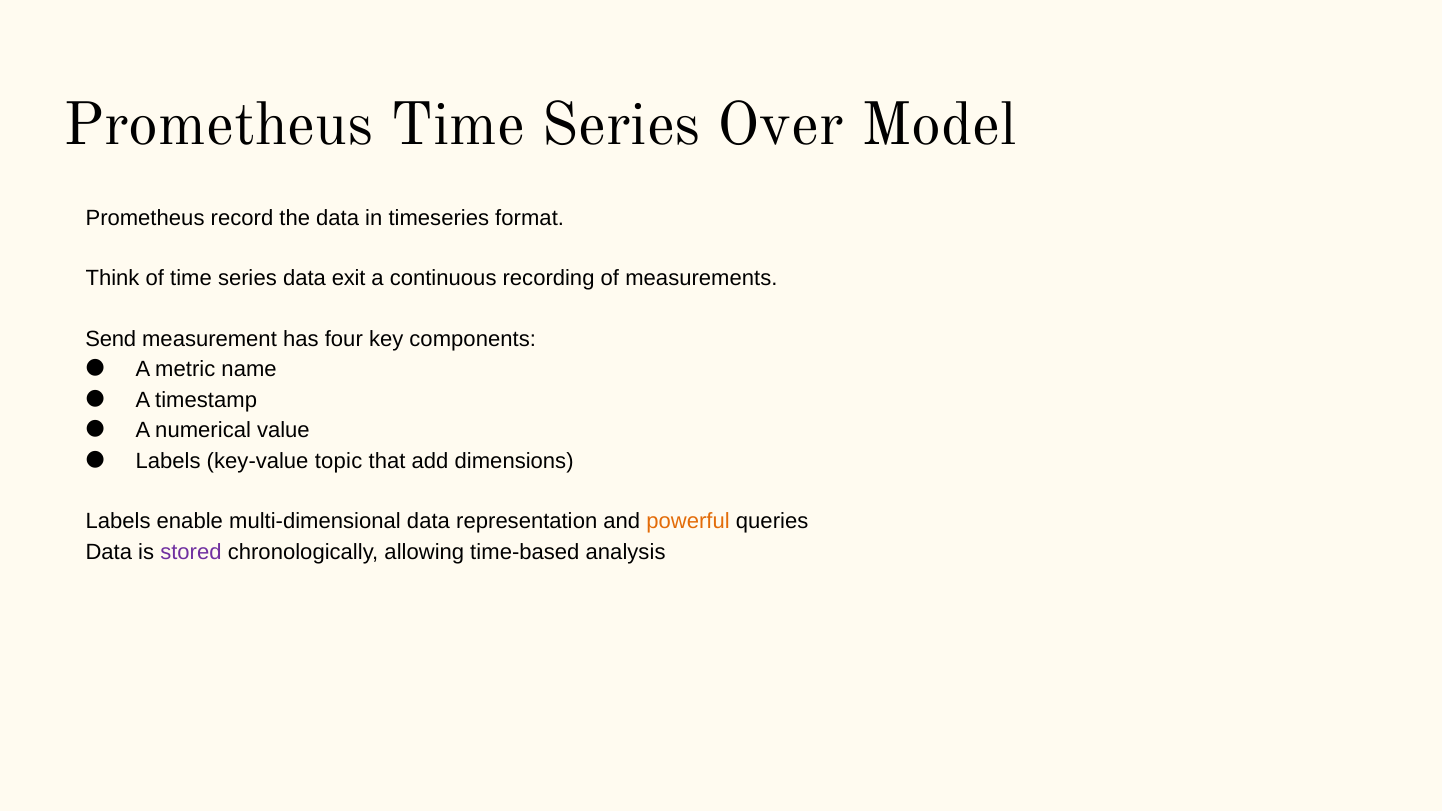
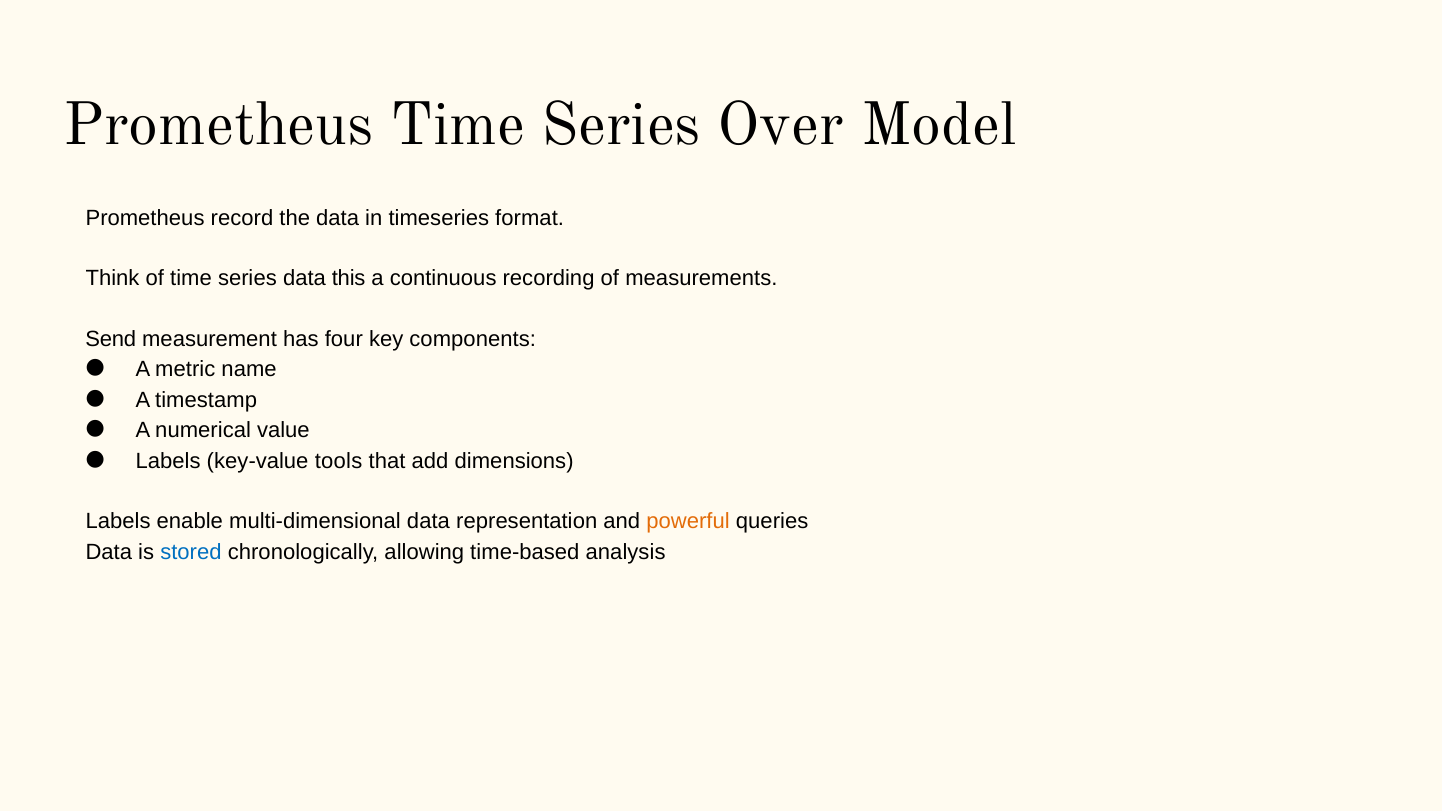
exit: exit -> this
topic: topic -> tools
stored colour: purple -> blue
